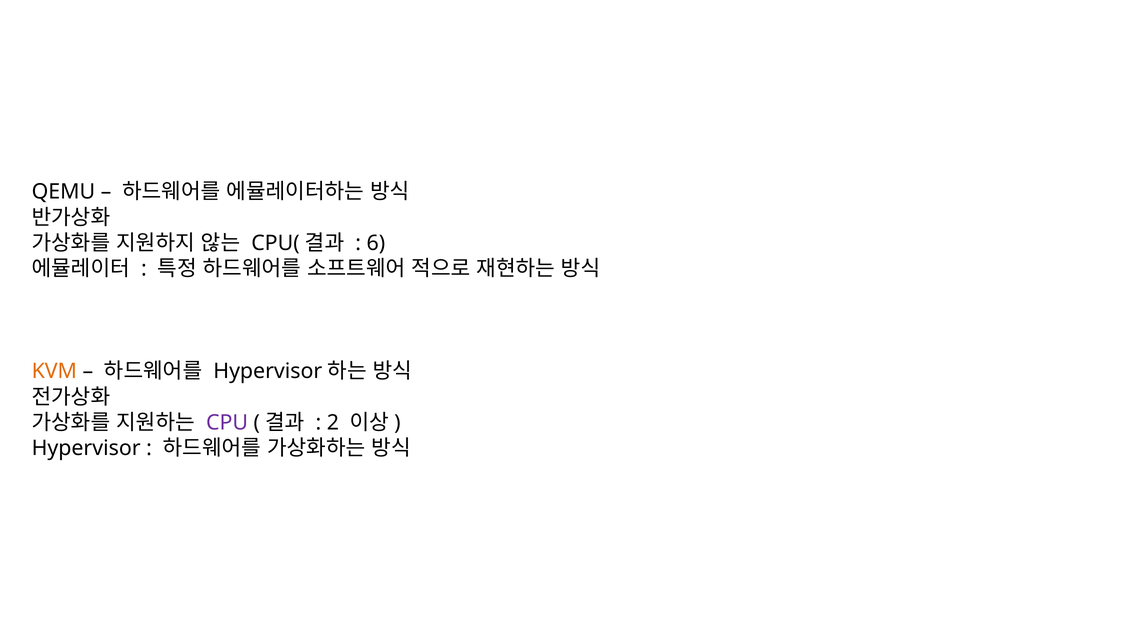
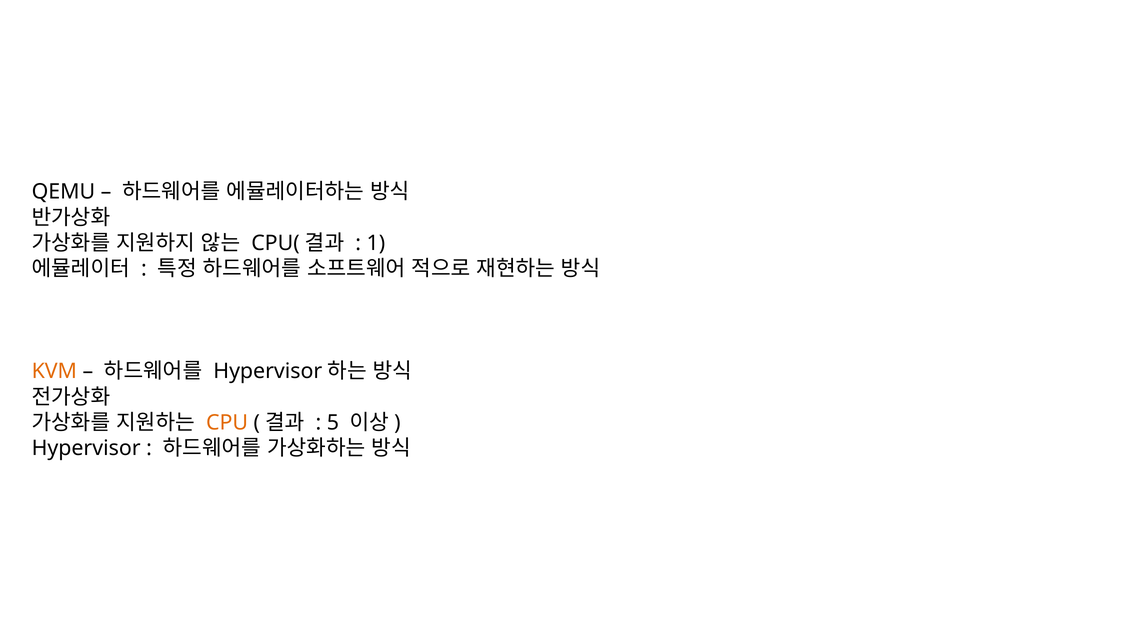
6: 6 -> 1
CPU colour: purple -> orange
2: 2 -> 5
